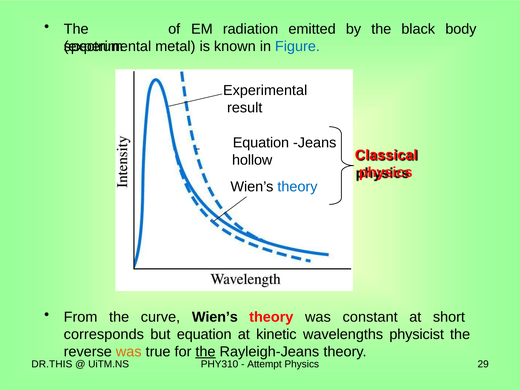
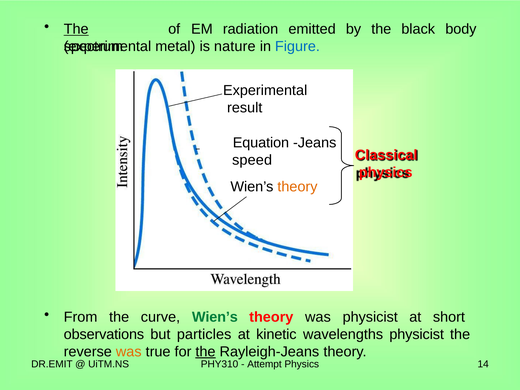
The at (76, 29) underline: none -> present
known: known -> nature
hollow: hollow -> speed
theory at (297, 187) colour: blue -> orange
Wien’s at (215, 317) colour: black -> green
was constant: constant -> physicist
corresponds: corresponds -> observations
but equation: equation -> particles
DR.THIS: DR.THIS -> DR.EMIT
29: 29 -> 14
